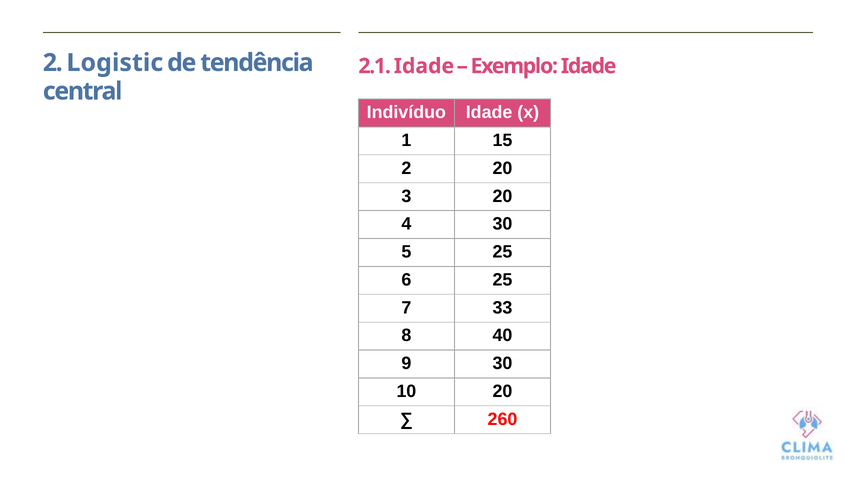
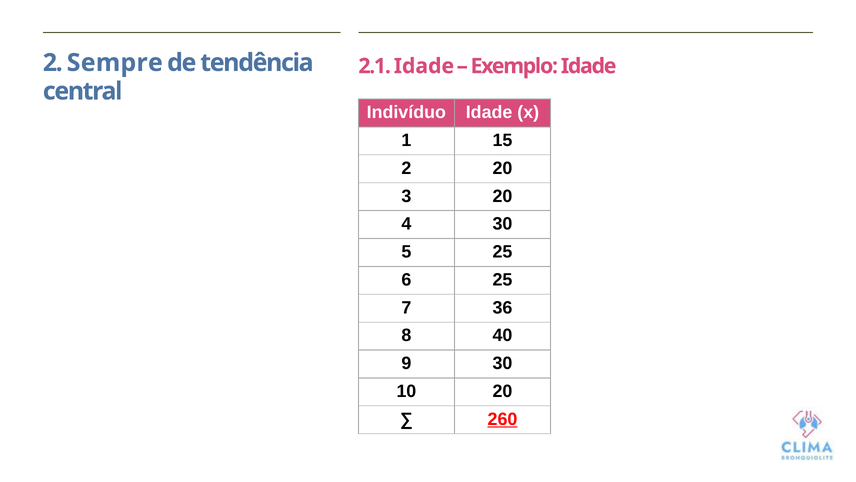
Logistic: Logistic -> Sempre
33: 33 -> 36
260 underline: none -> present
